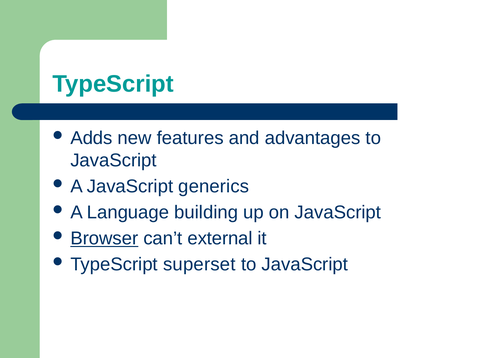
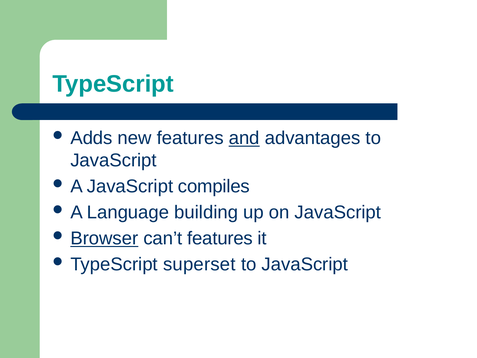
and underline: none -> present
generics: generics -> compiles
can’t external: external -> features
